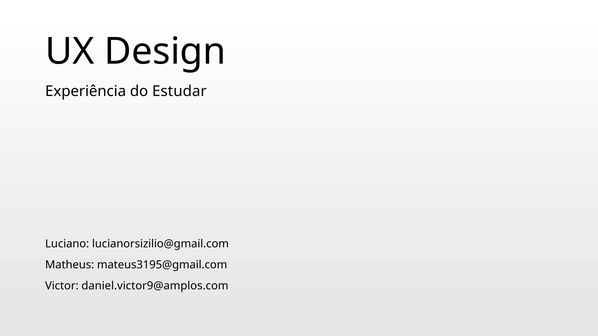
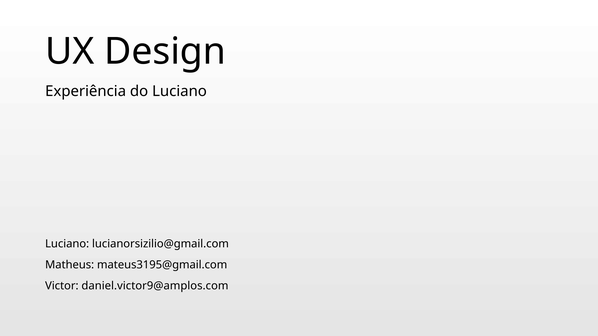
do Estudar: Estudar -> Luciano
